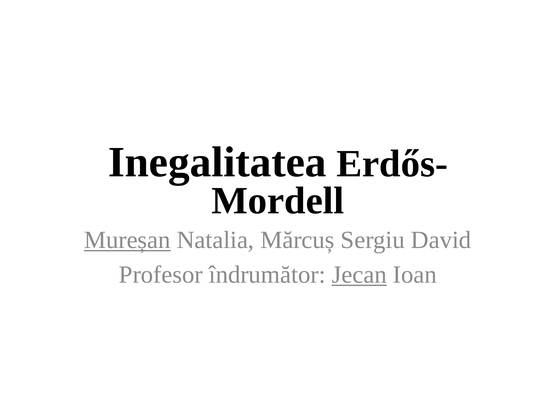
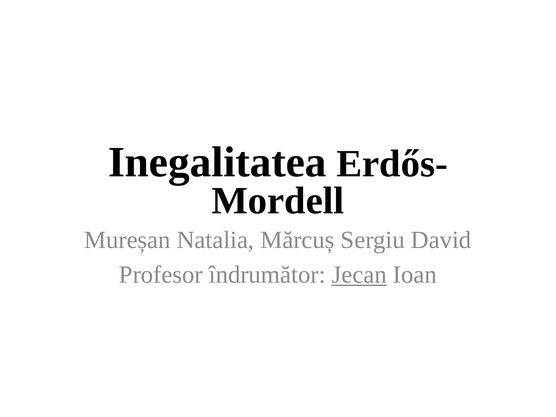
Mureșan underline: present -> none
